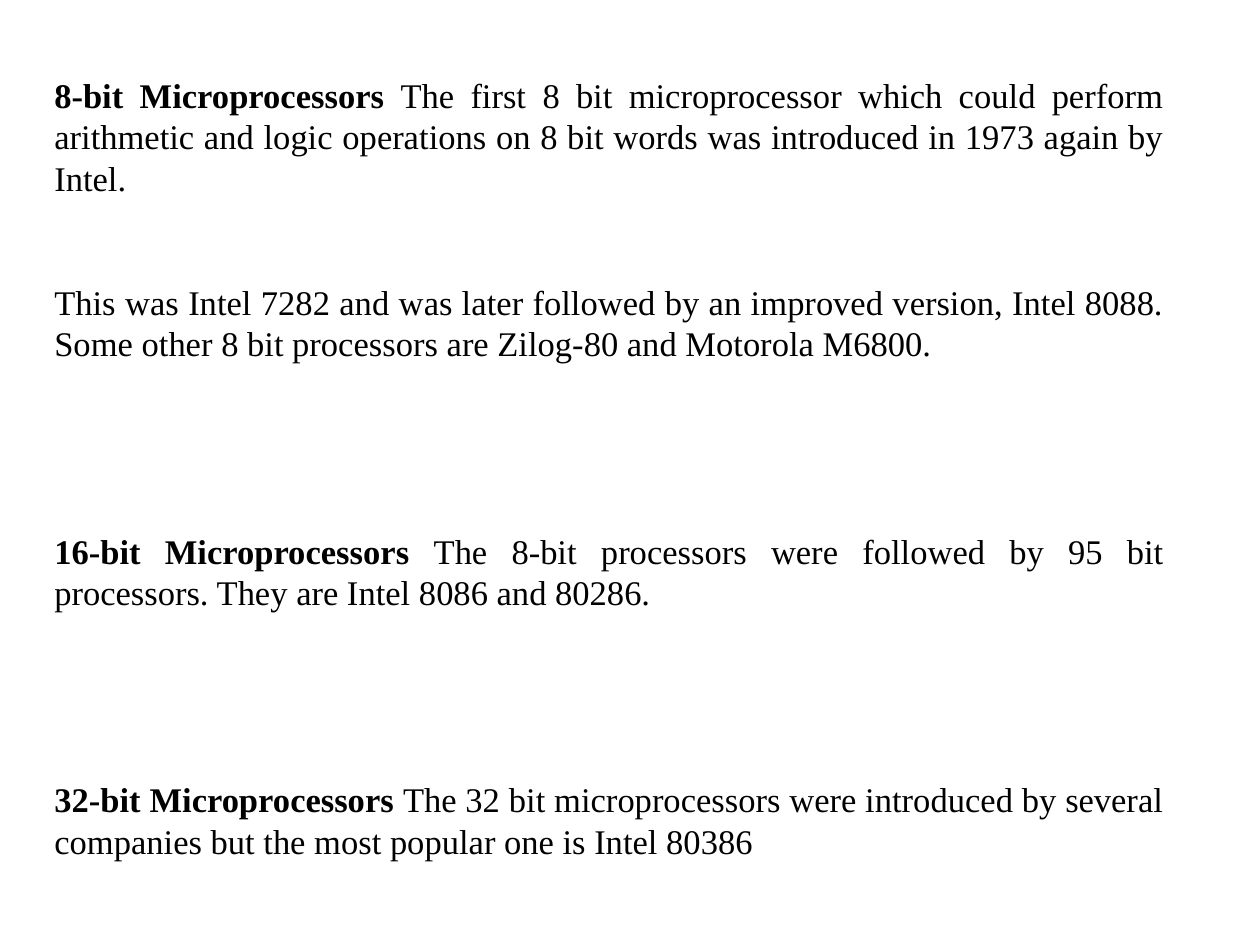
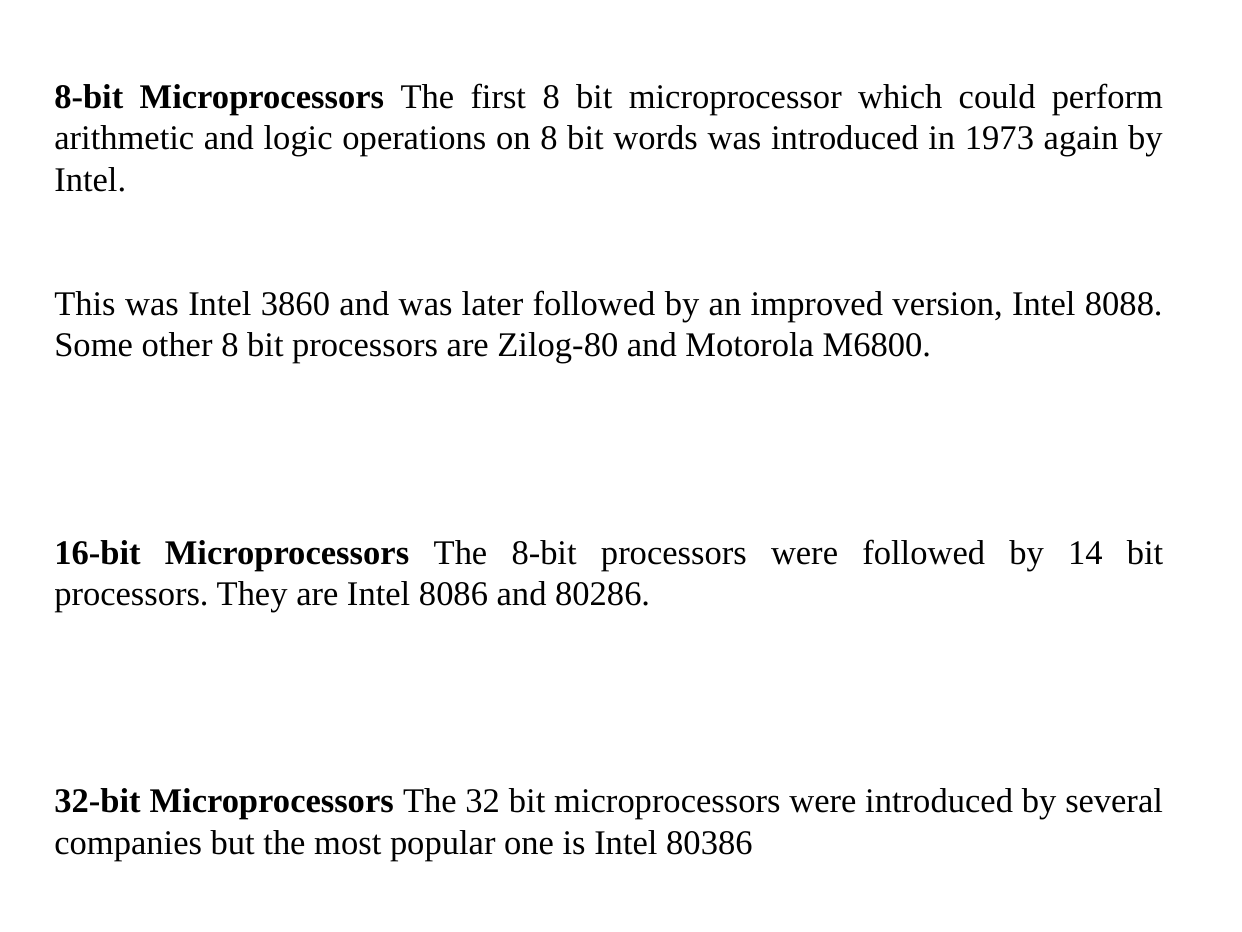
7282: 7282 -> 3860
95: 95 -> 14
